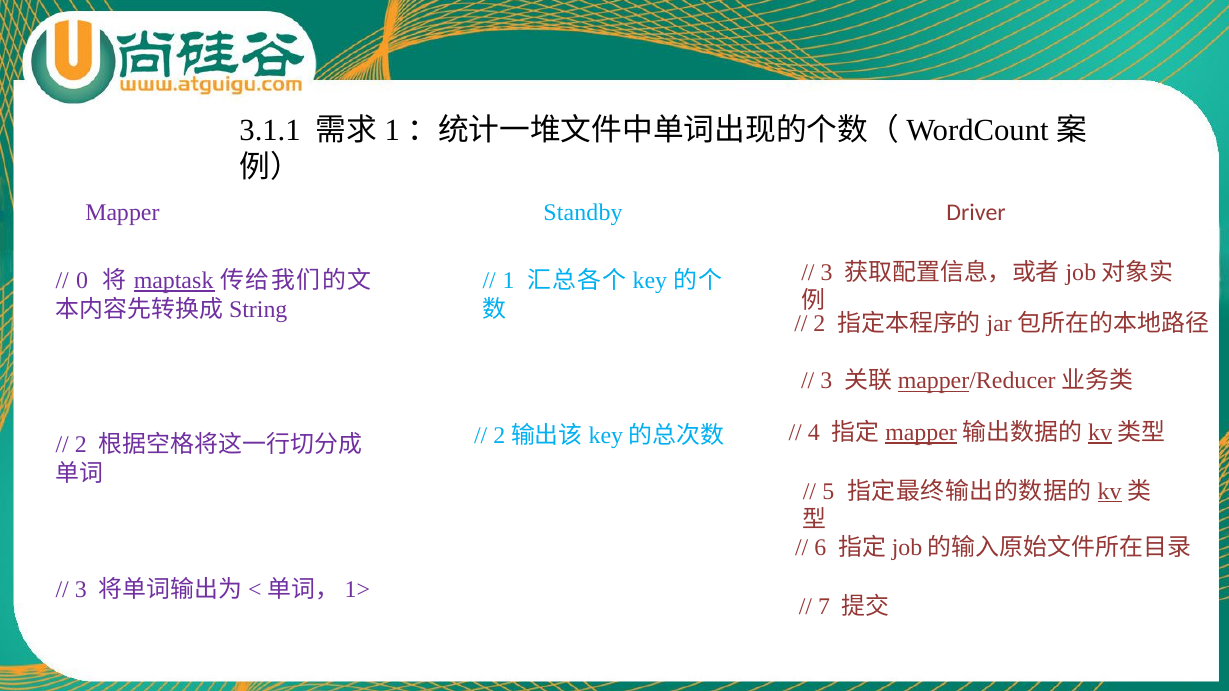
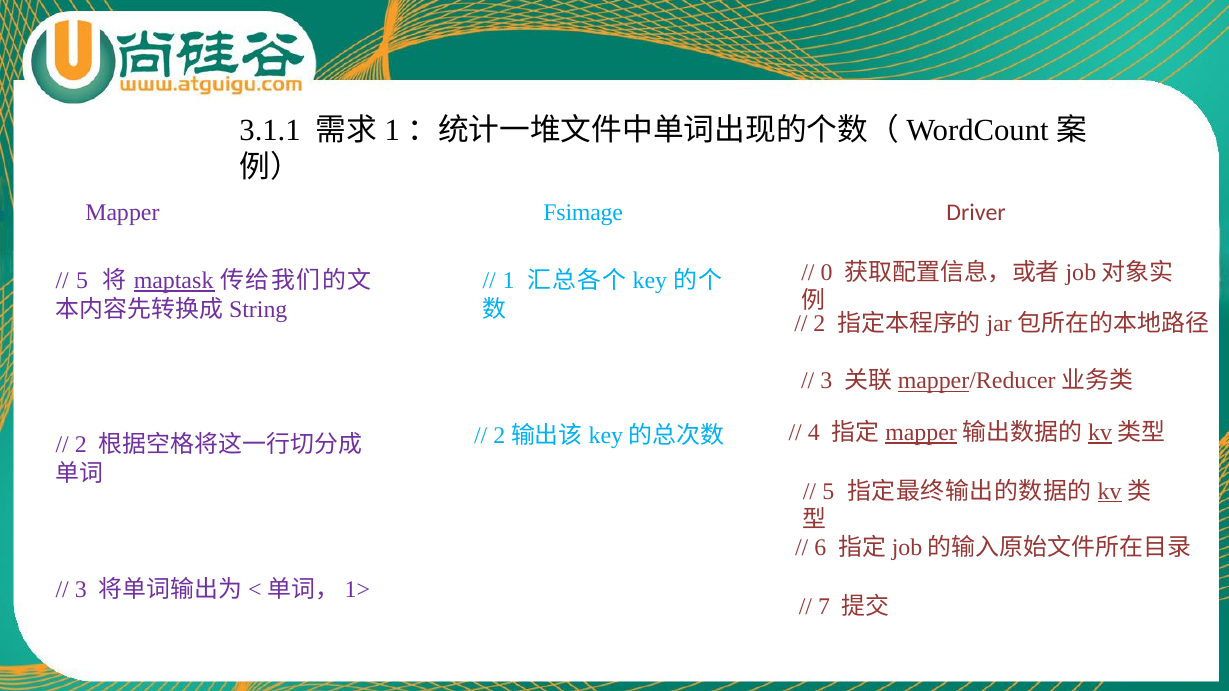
Standby: Standby -> Fsimage
3 at (827, 273): 3 -> 0
0 at (82, 281): 0 -> 5
